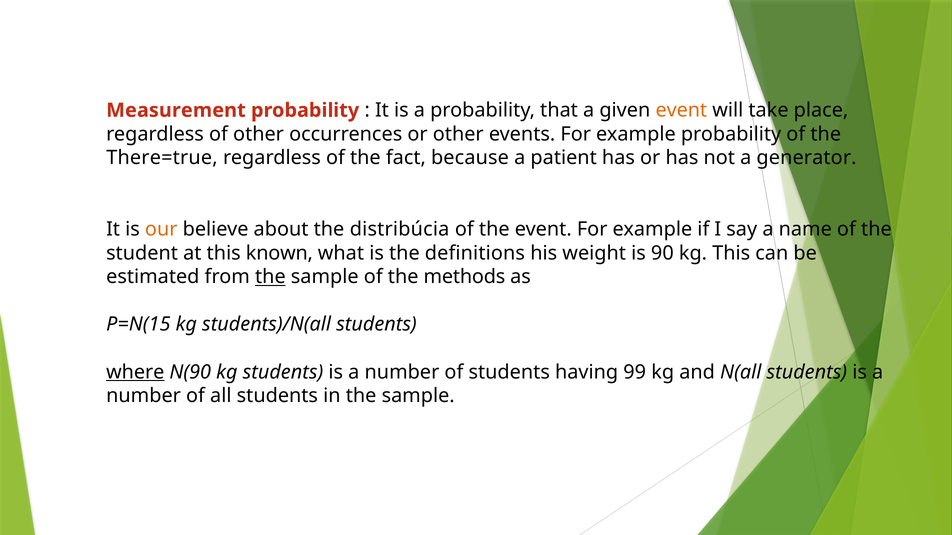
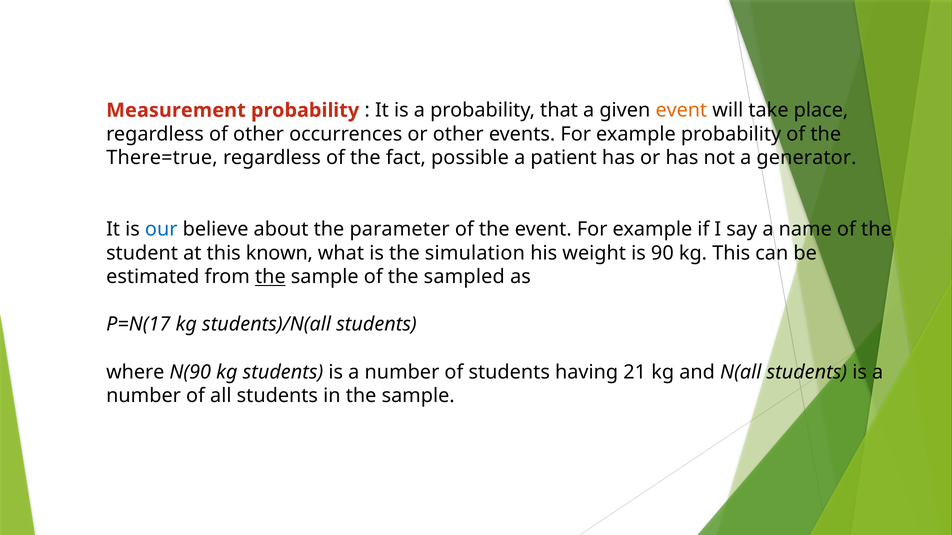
because: because -> possible
our colour: orange -> blue
distribúcia: distribúcia -> parameter
definitions: definitions -> simulation
methods: methods -> sampled
P=N(15: P=N(15 -> P=N(17
where underline: present -> none
99: 99 -> 21
